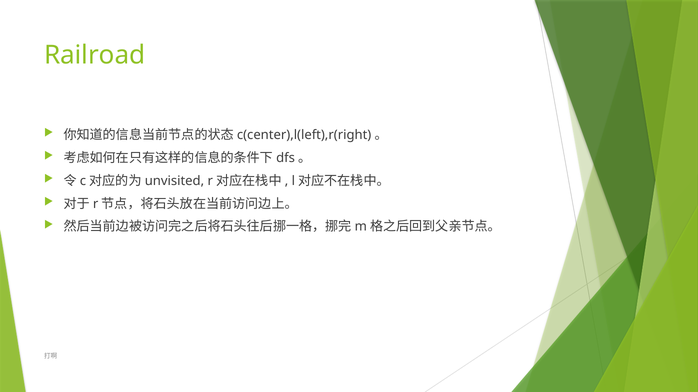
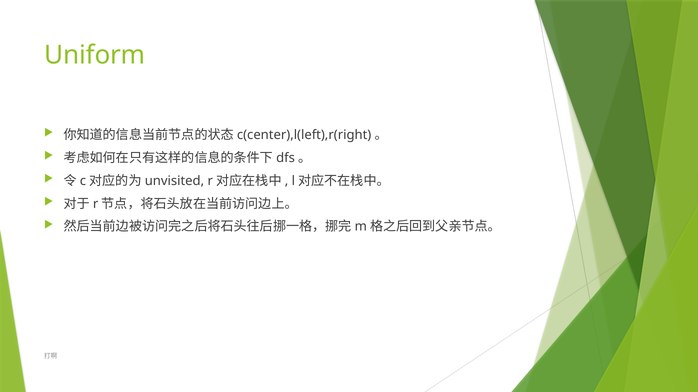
Railroad: Railroad -> Uniform
